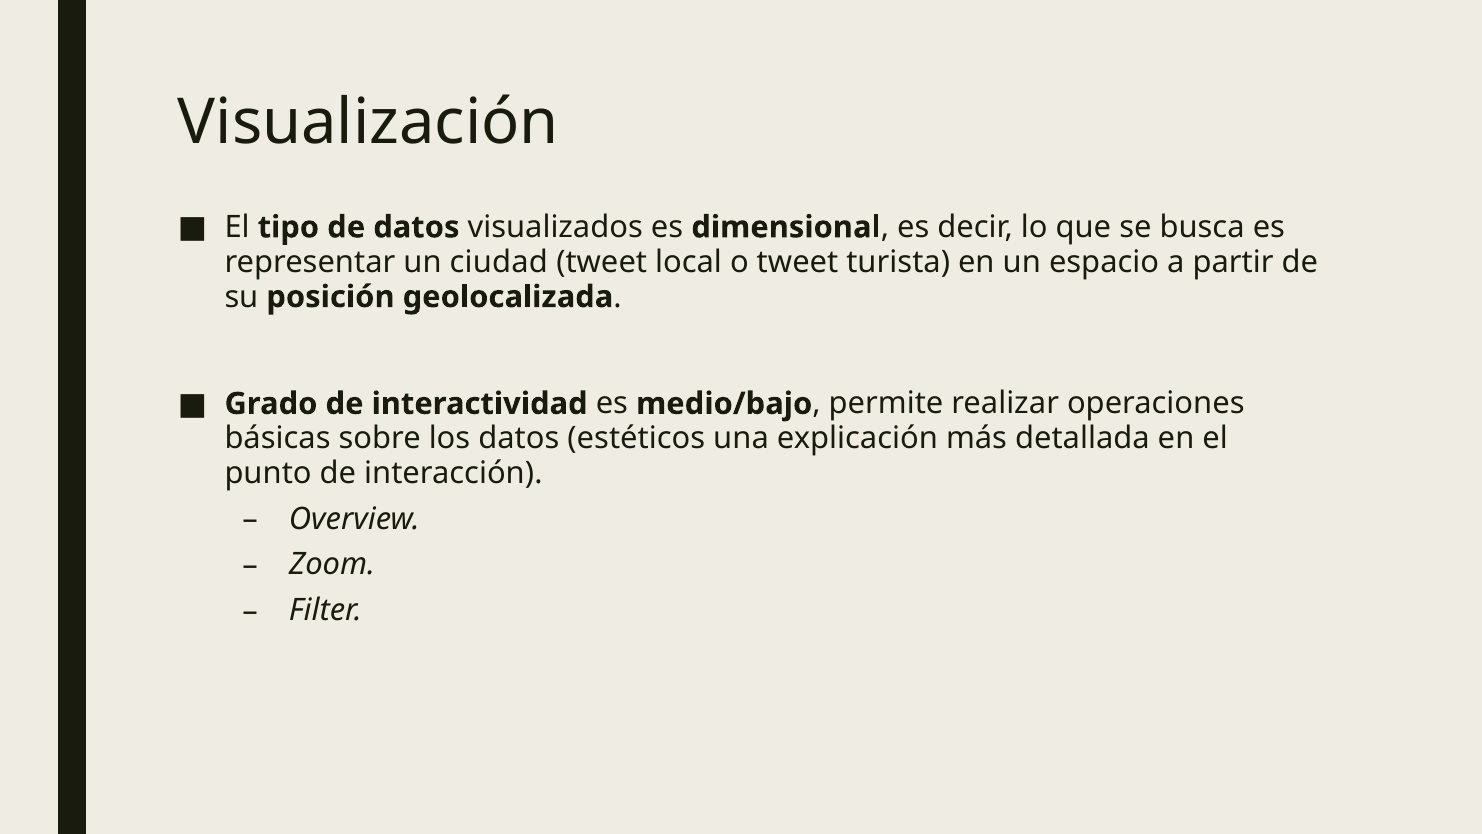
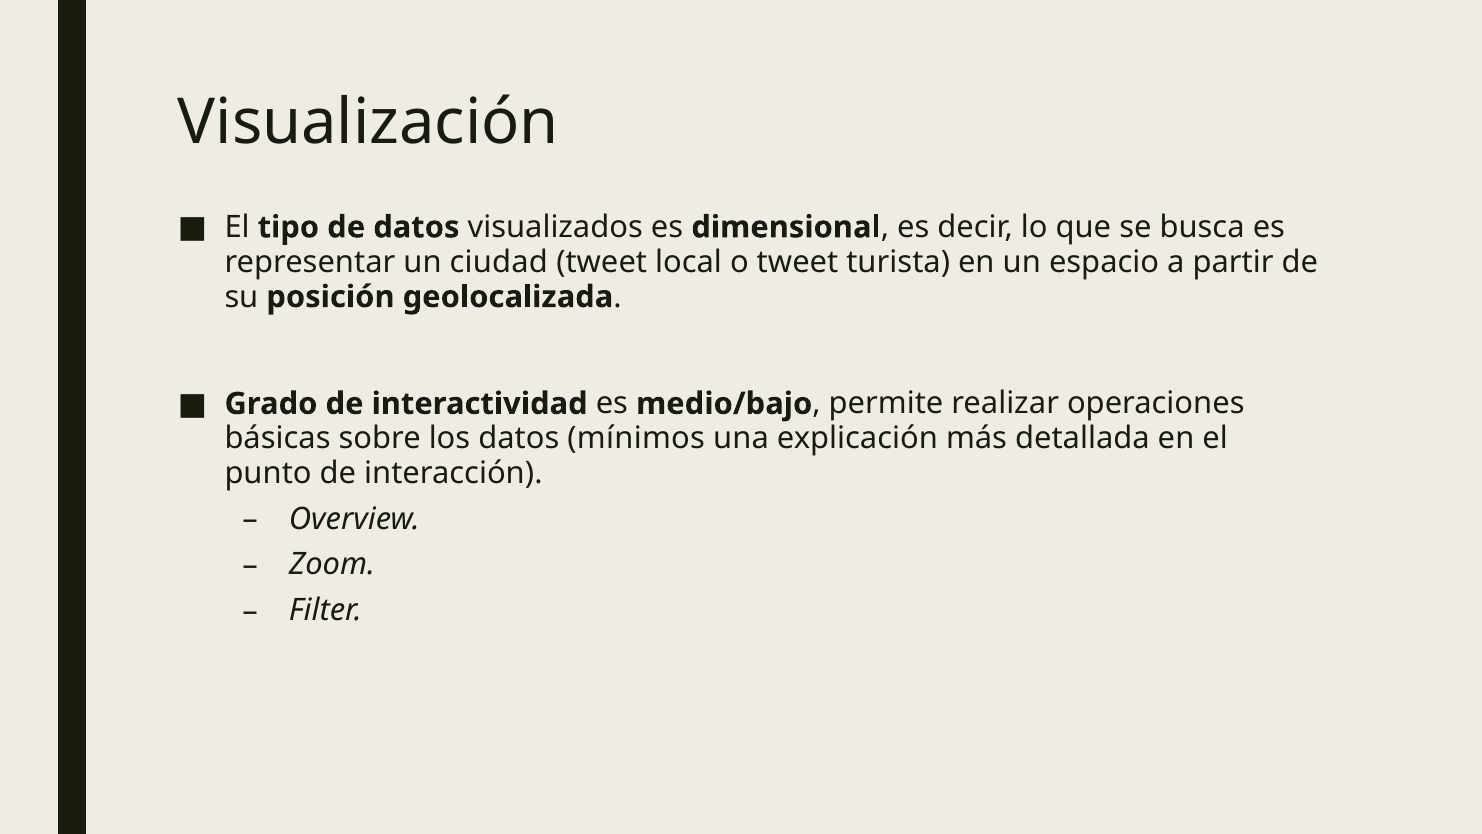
estéticos: estéticos -> mínimos
